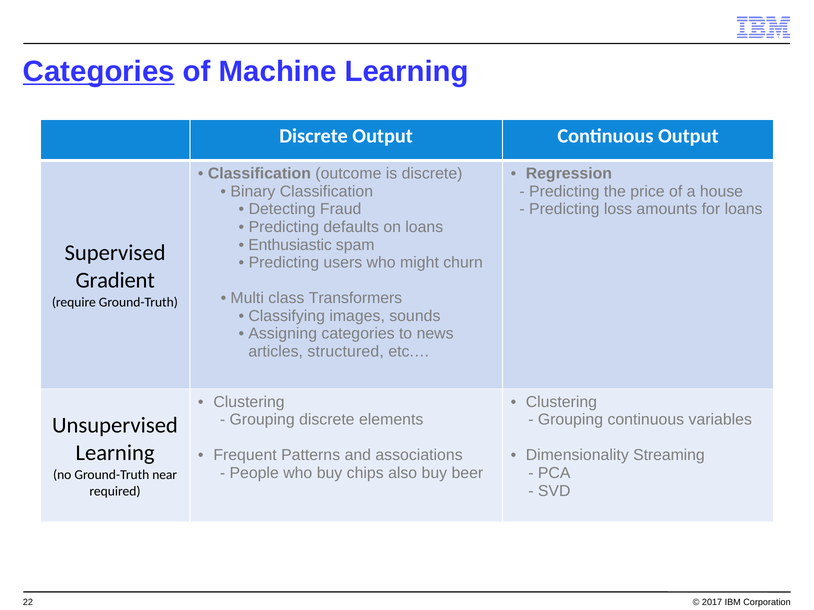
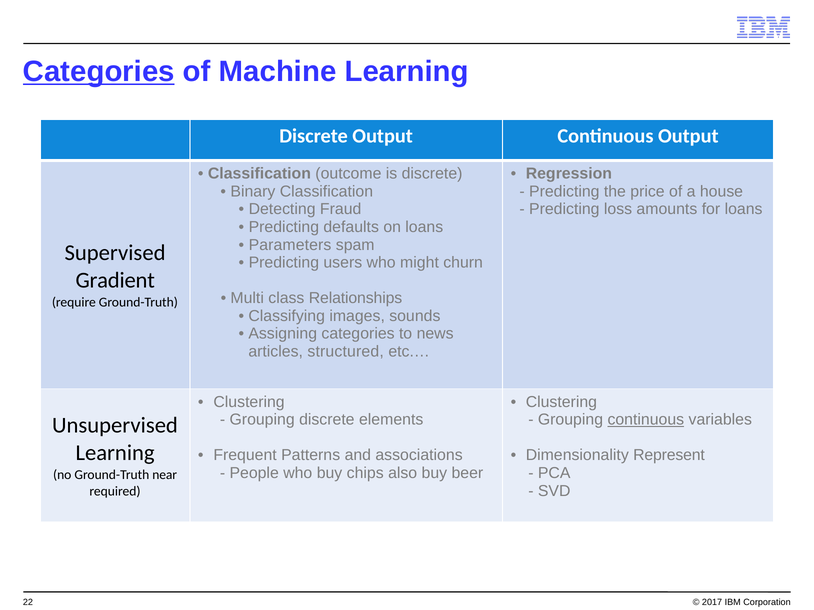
Enthusiastic: Enthusiastic -> Parameters
Transformers: Transformers -> Relationships
continuous at (646, 420) underline: none -> present
Streaming: Streaming -> Represent
